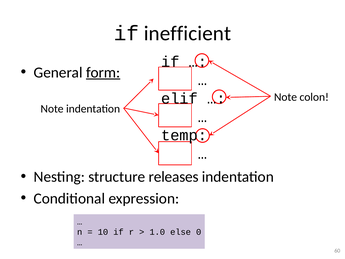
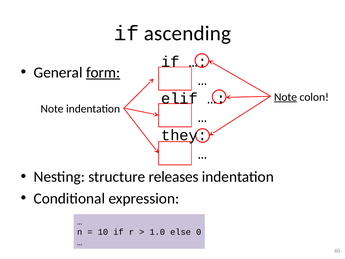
inefficient: inefficient -> ascending
Note at (285, 97) underline: none -> present
temp: temp -> they
